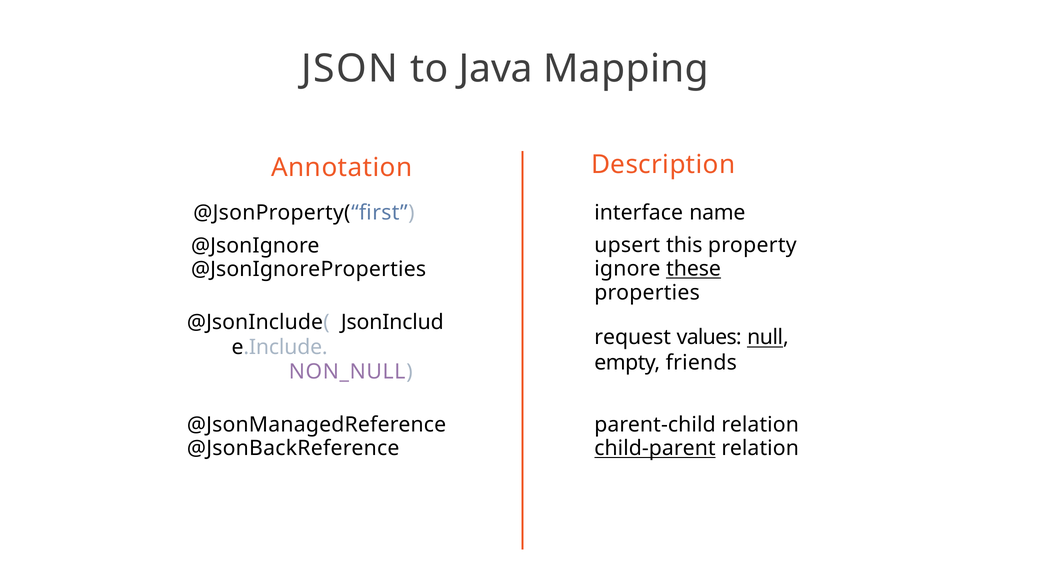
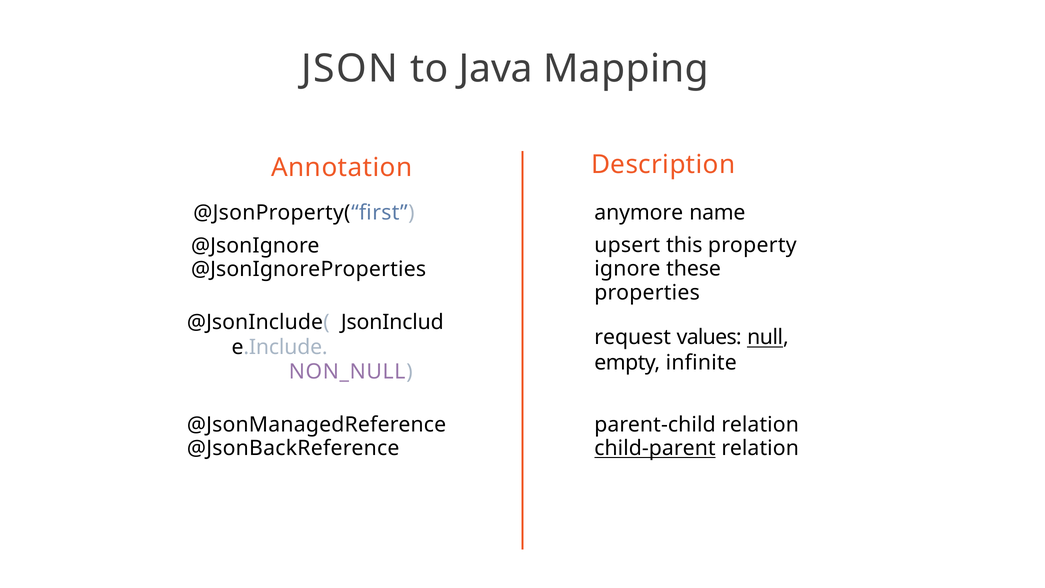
interface: interface -> anymore
these underline: present -> none
friends: friends -> infinite
